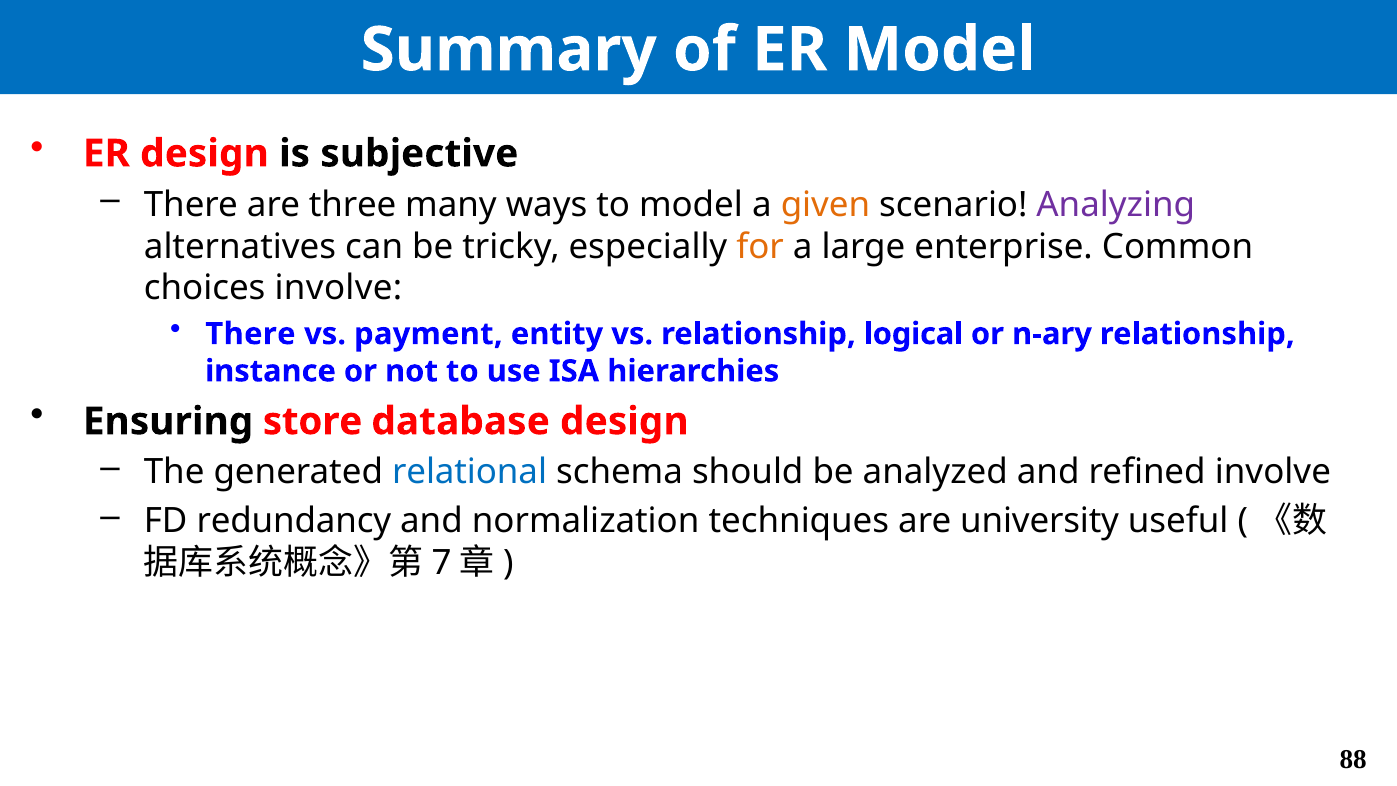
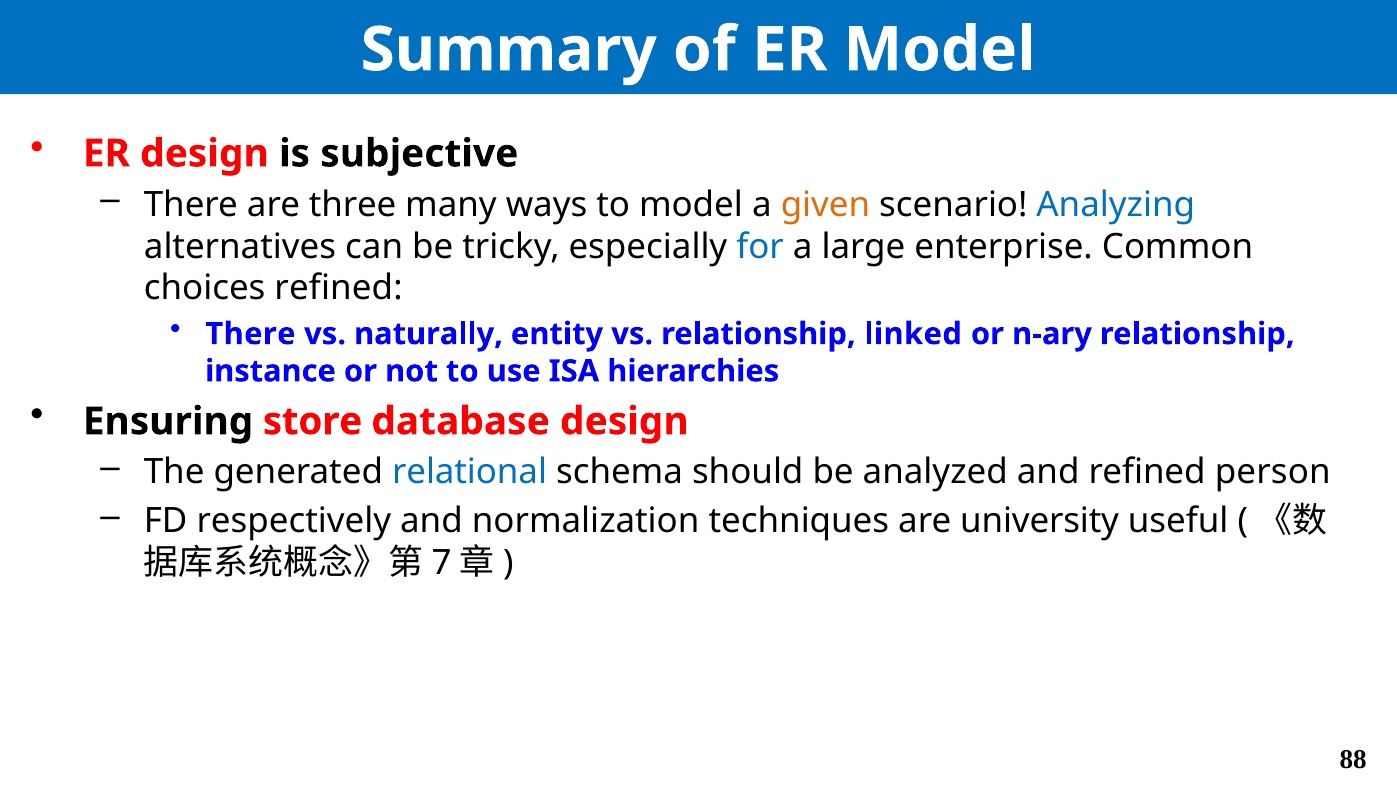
Analyzing colour: purple -> blue
for colour: orange -> blue
choices involve: involve -> refined
payment: payment -> naturally
logical: logical -> linked
refined involve: involve -> person
redundancy: redundancy -> respectively
